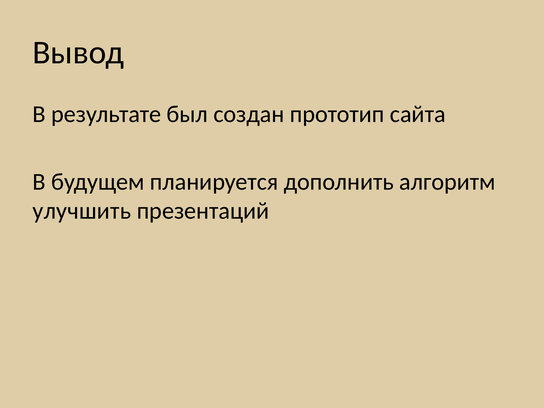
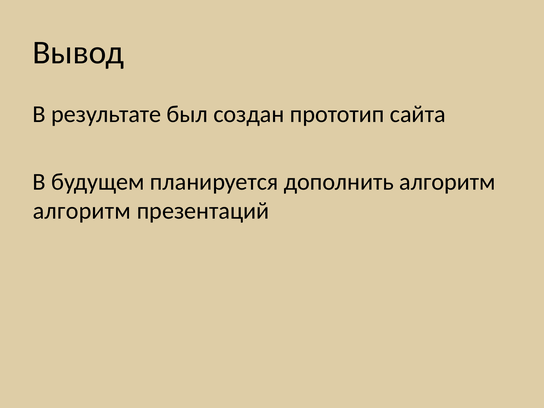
улучшить at (82, 211): улучшить -> алгоритм
